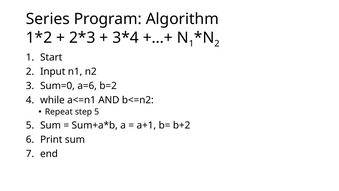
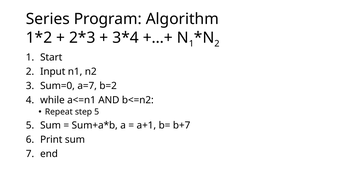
a=6: a=6 -> a=7
b+2: b+2 -> b+7
